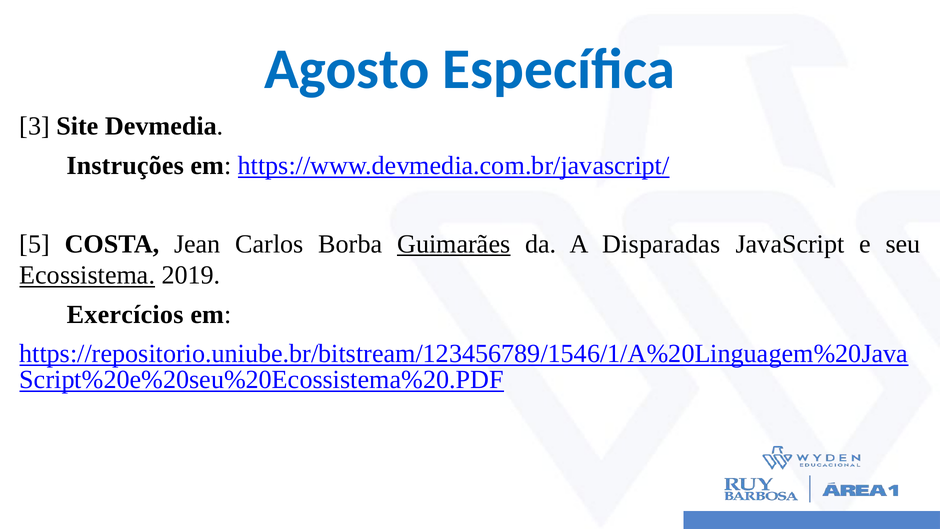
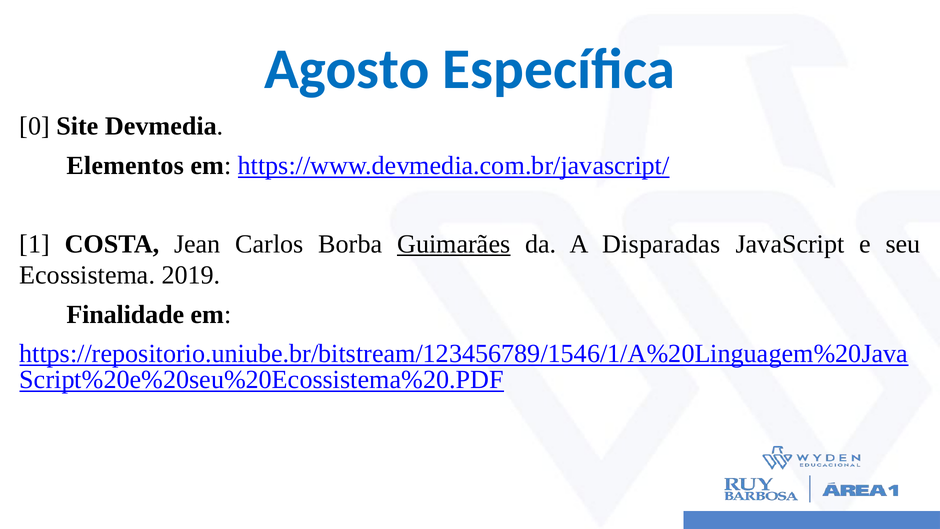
3: 3 -> 0
Instruções: Instruções -> Elementos
5: 5 -> 1
Ecossistema underline: present -> none
Exercícios: Exercícios -> Finalidade
